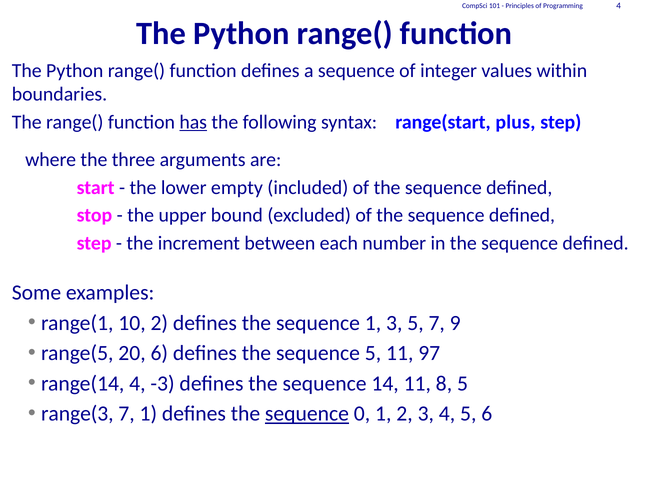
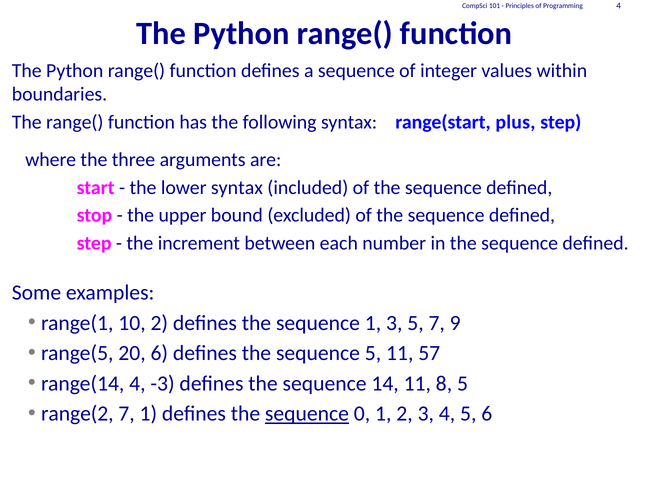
has underline: present -> none
lower empty: empty -> syntax
97: 97 -> 57
range(3: range(3 -> range(2
